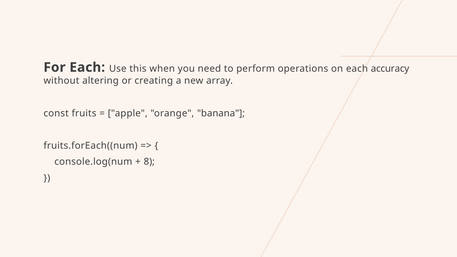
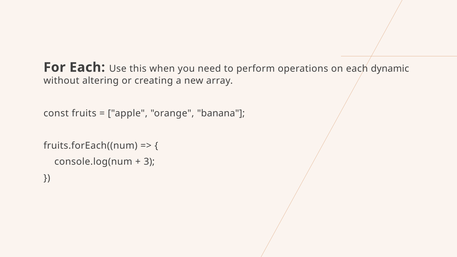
accuracy: accuracy -> dynamic
8: 8 -> 3
